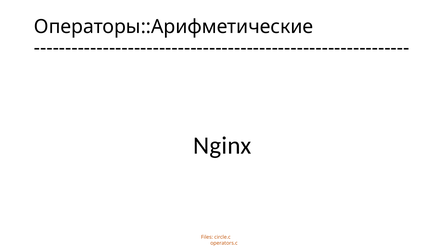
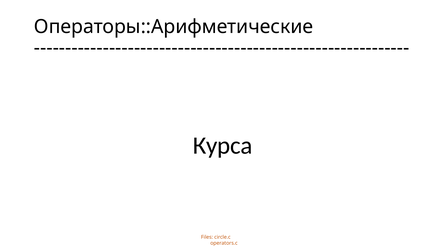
Nginx: Nginx -> Курса
